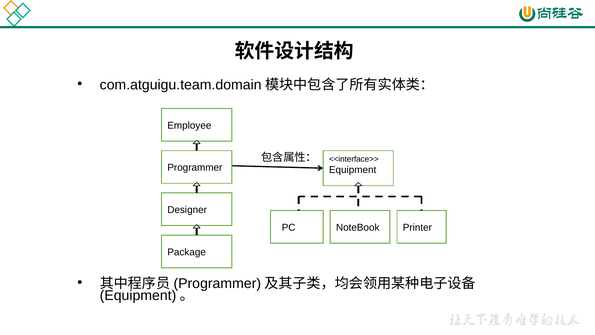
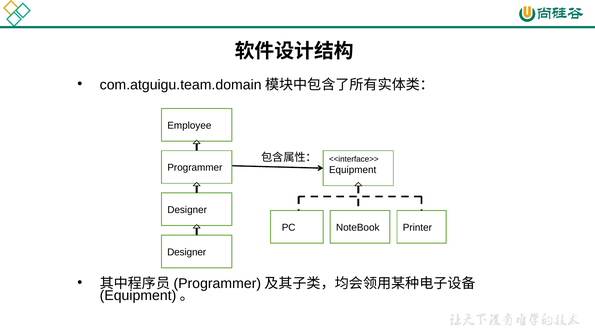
Package at (187, 252): Package -> Designer
